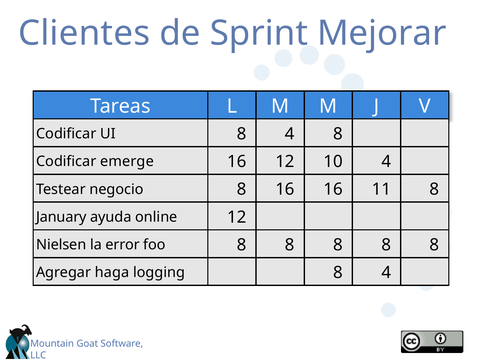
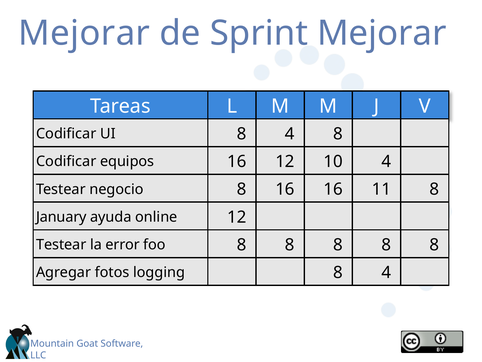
Clientes at (84, 33): Clientes -> Mejorar
emerge: emerge -> equipos
Nielsen at (61, 244): Nielsen -> Testear
haga: haga -> fotos
